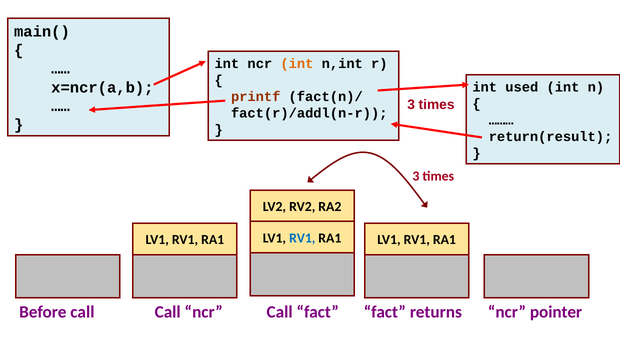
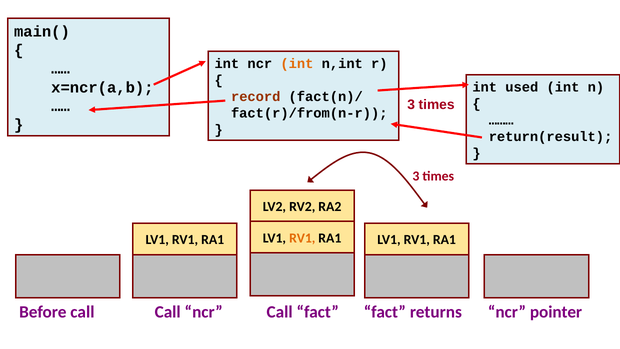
printf: printf -> record
fact(r)/addl(n-r: fact(r)/addl(n-r -> fact(r)/from(n-r
RV1 at (302, 238) colour: blue -> orange
